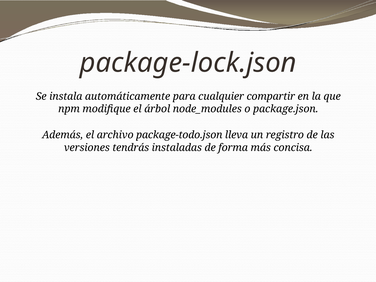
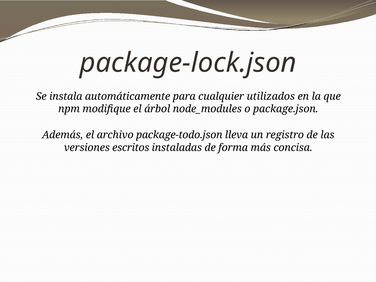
compartir: compartir -> utilizados
tendrás: tendrás -> escritos
